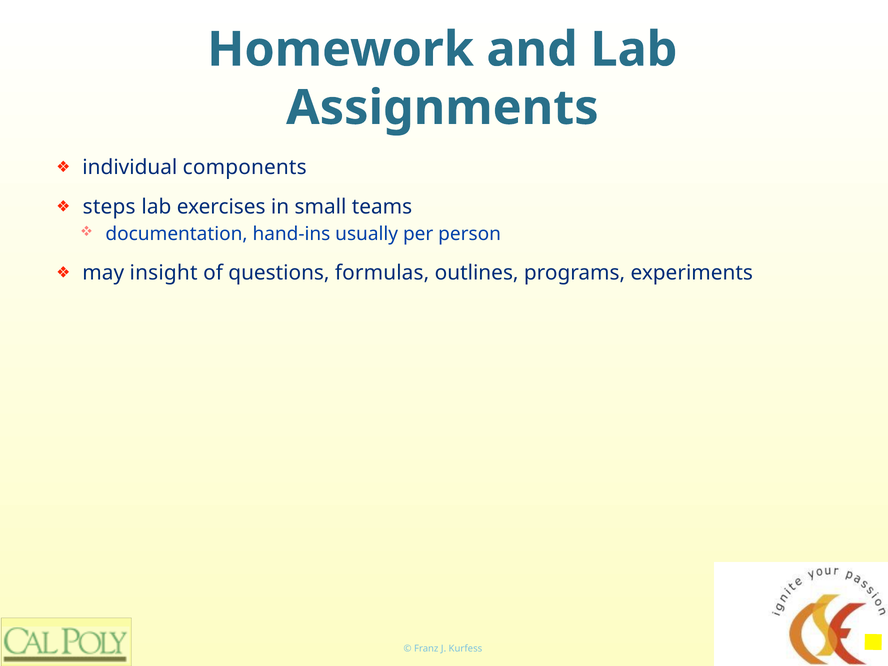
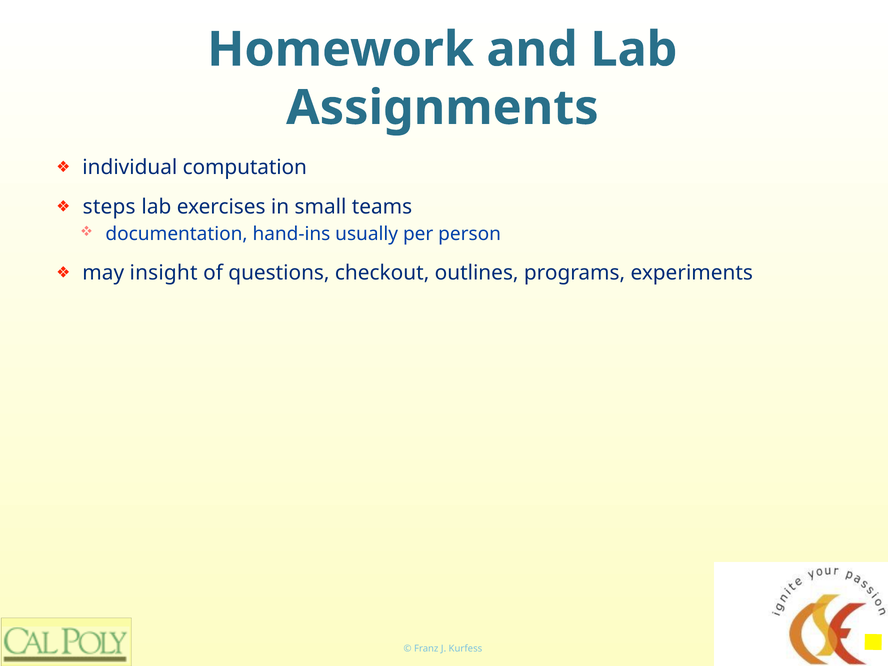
components: components -> computation
formulas: formulas -> checkout
